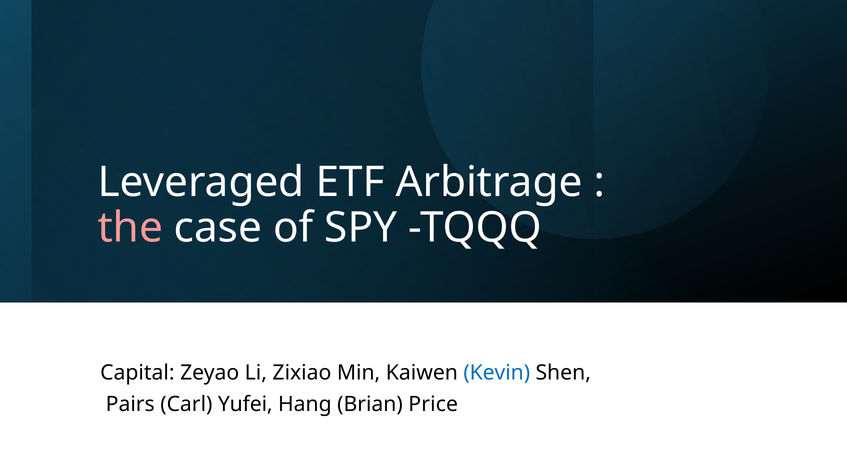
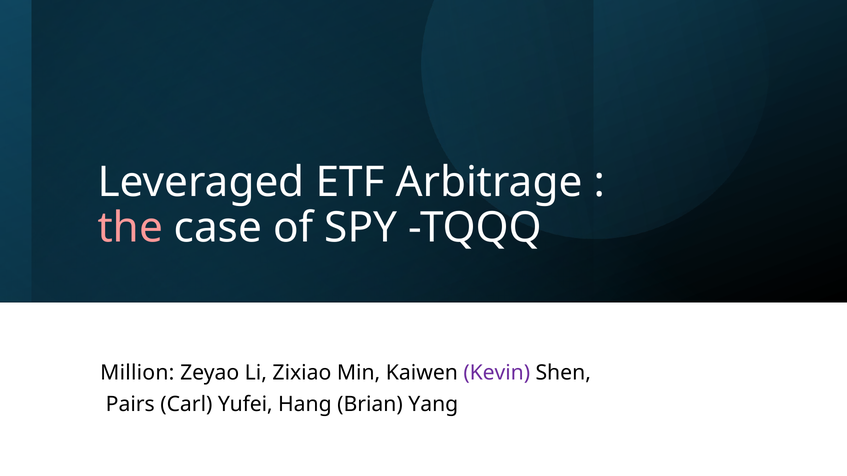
Capital: Capital -> Million
Kevin colour: blue -> purple
Price: Price -> Yang
